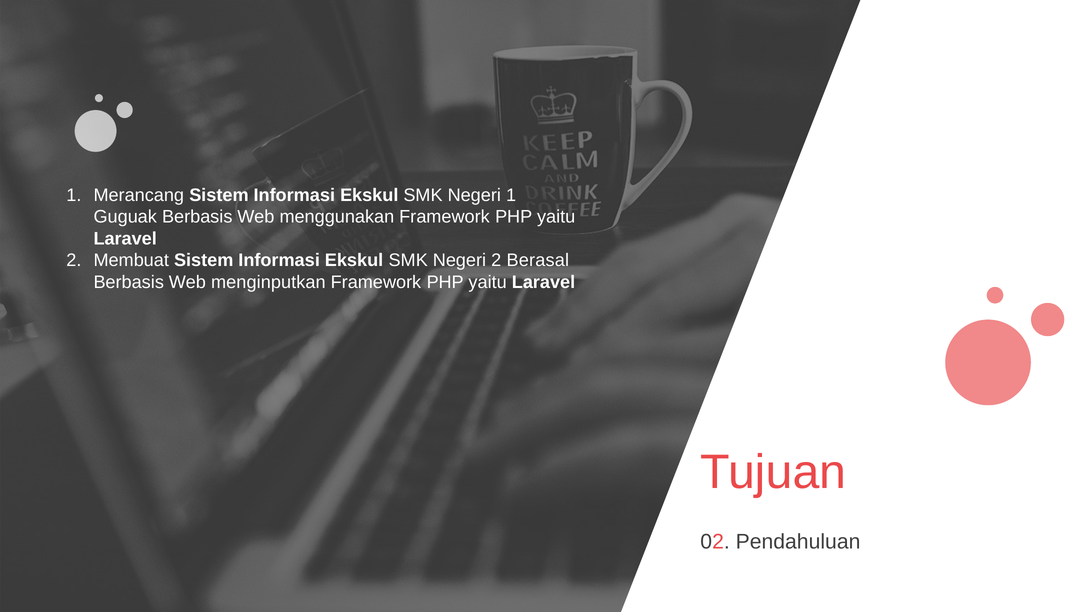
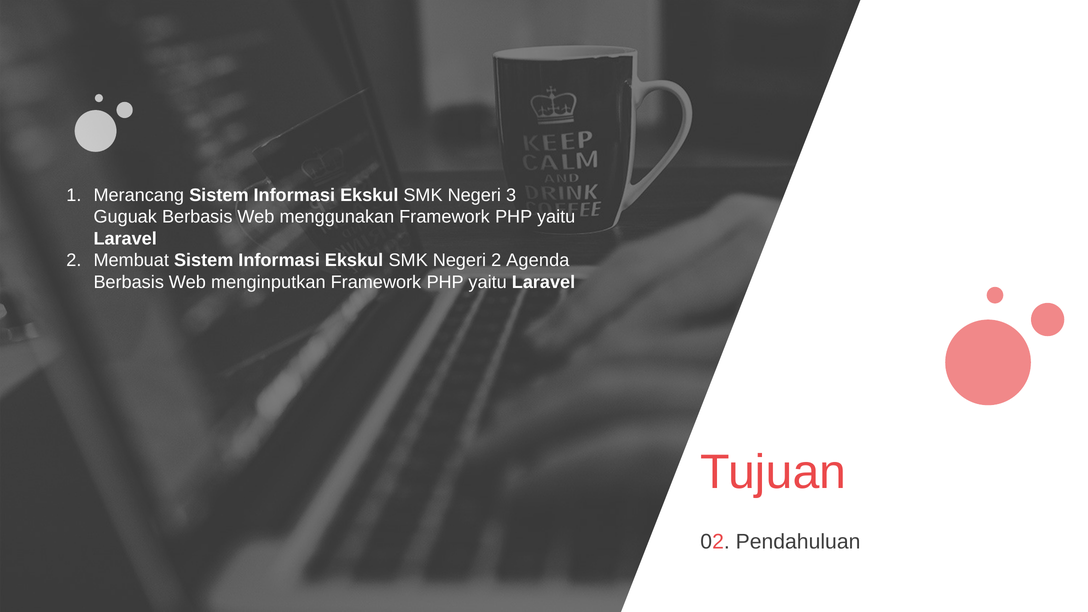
Negeri 1: 1 -> 3
Berasal: Berasal -> Agenda
